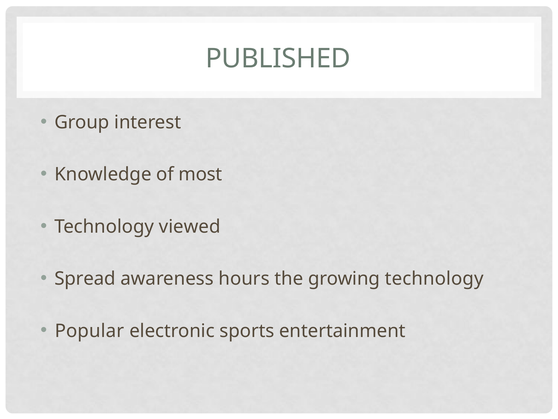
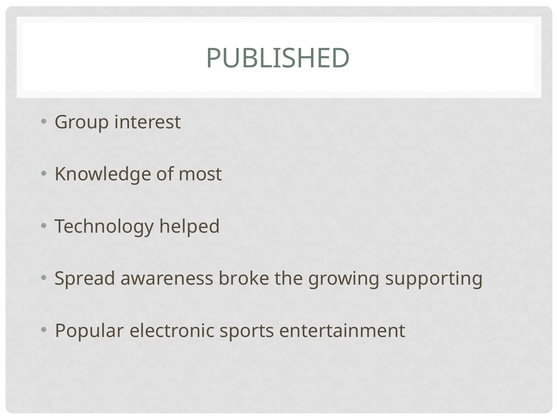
viewed: viewed -> helped
hours: hours -> broke
growing technology: technology -> supporting
